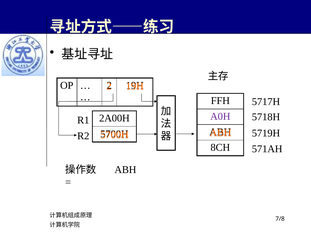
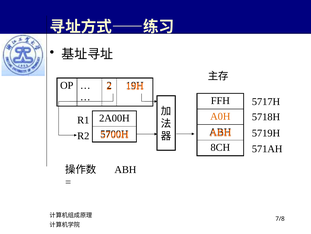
A0H colour: purple -> orange
